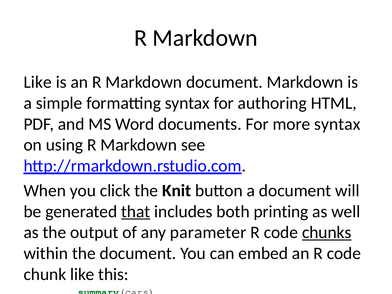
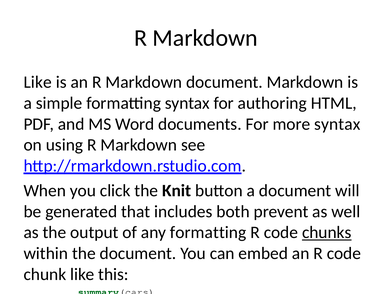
that underline: present -> none
printing: printing -> prevent
any parameter: parameter -> formatting
